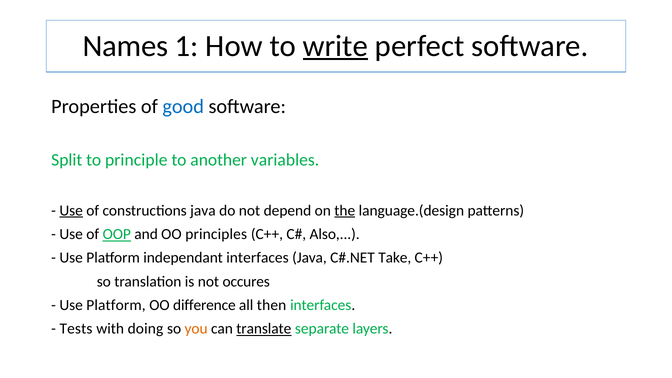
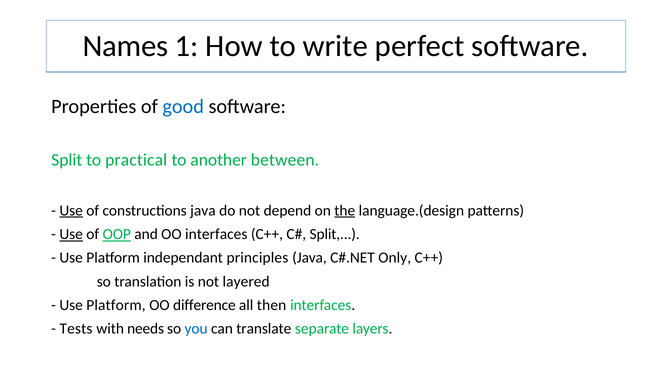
write underline: present -> none
principle: principle -> practical
variables: variables -> between
Use at (71, 234) underline: none -> present
OO principles: principles -> interfaces
Also at (335, 234): Also -> Split
independant interfaces: interfaces -> principles
Take: Take -> Only
occures: occures -> layered
doing: doing -> needs
you colour: orange -> blue
translate underline: present -> none
